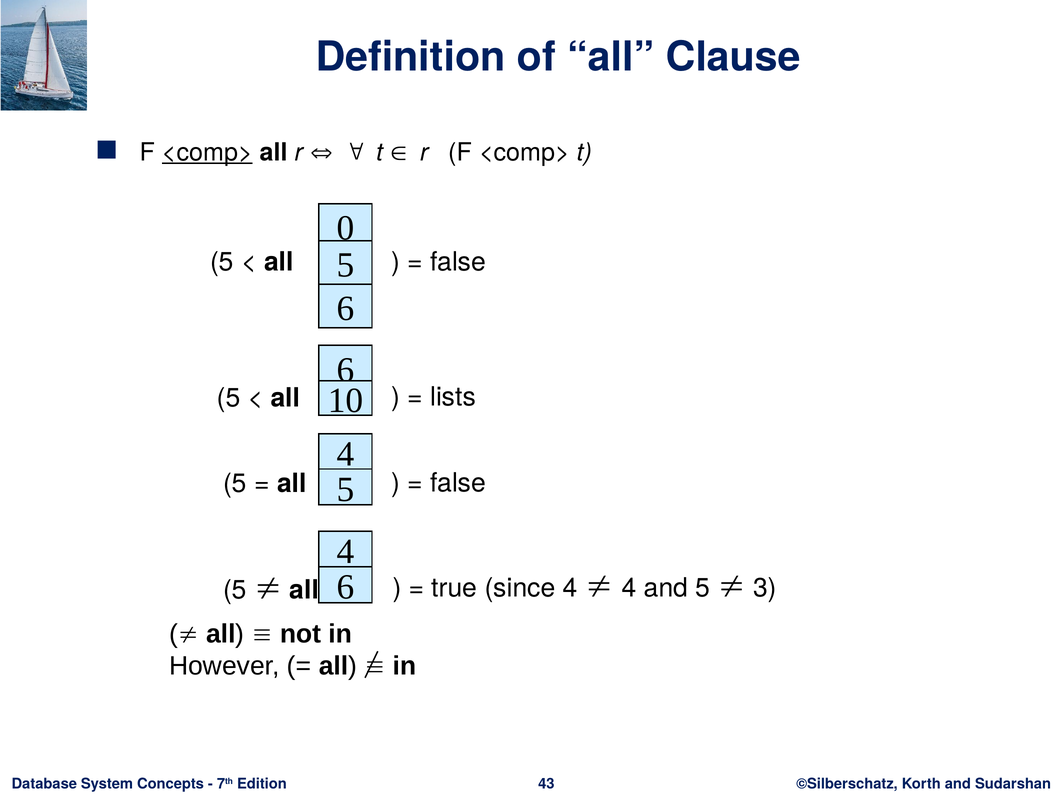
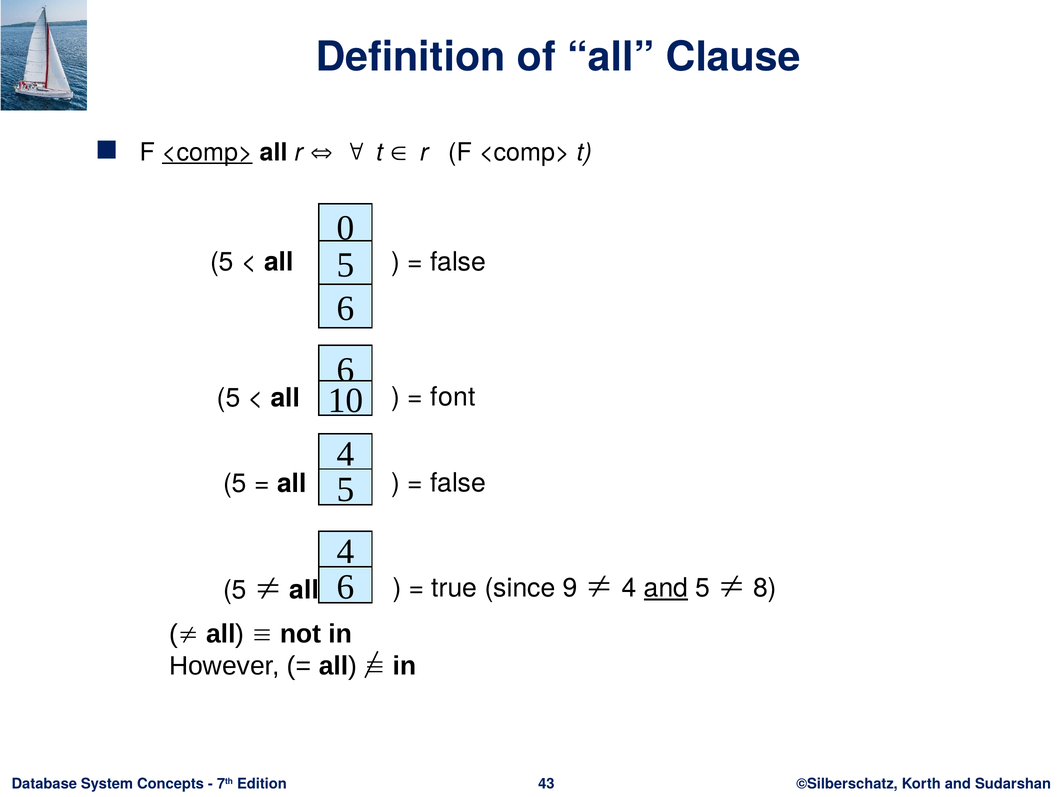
lists: lists -> font
since 4: 4 -> 9
and at (666, 588) underline: none -> present
3: 3 -> 8
